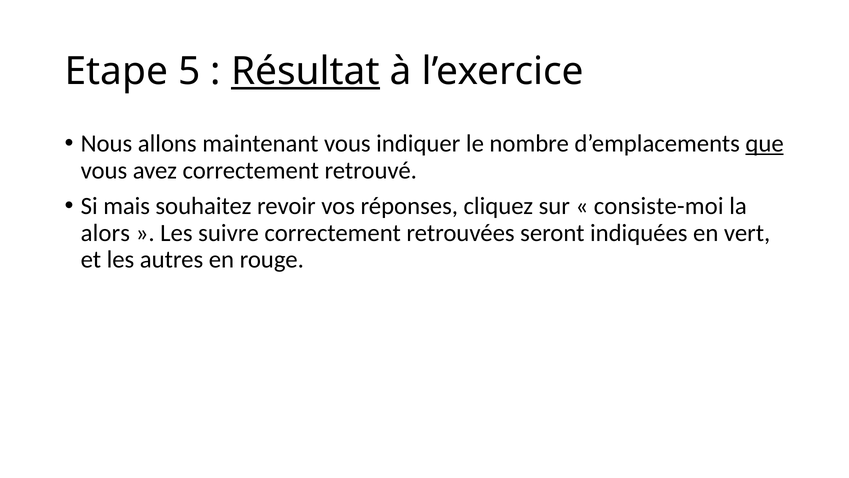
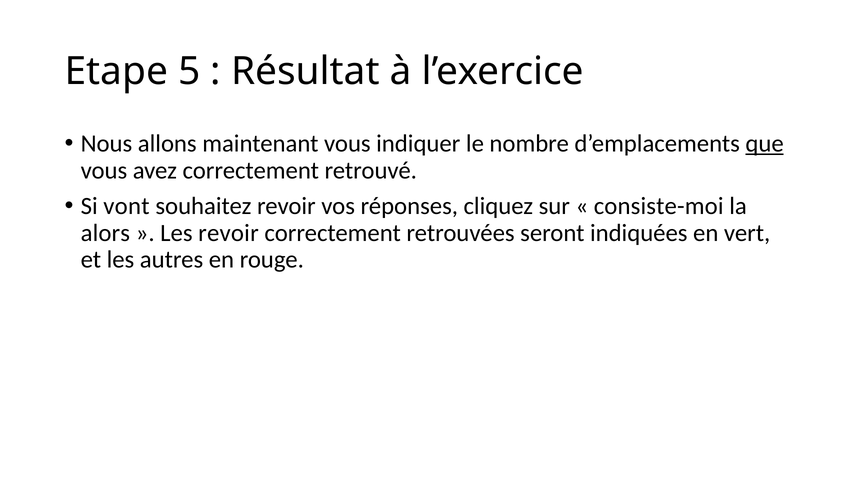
Résultat underline: present -> none
mais: mais -> vont
Les suivre: suivre -> revoir
